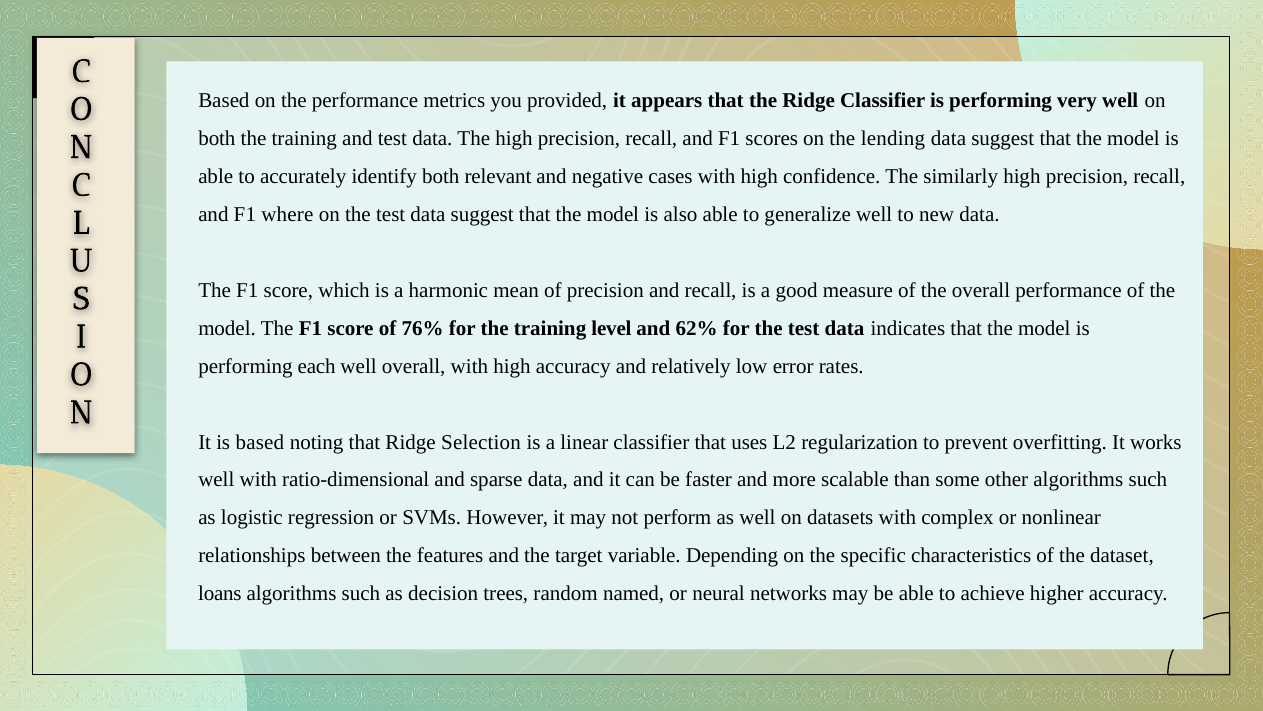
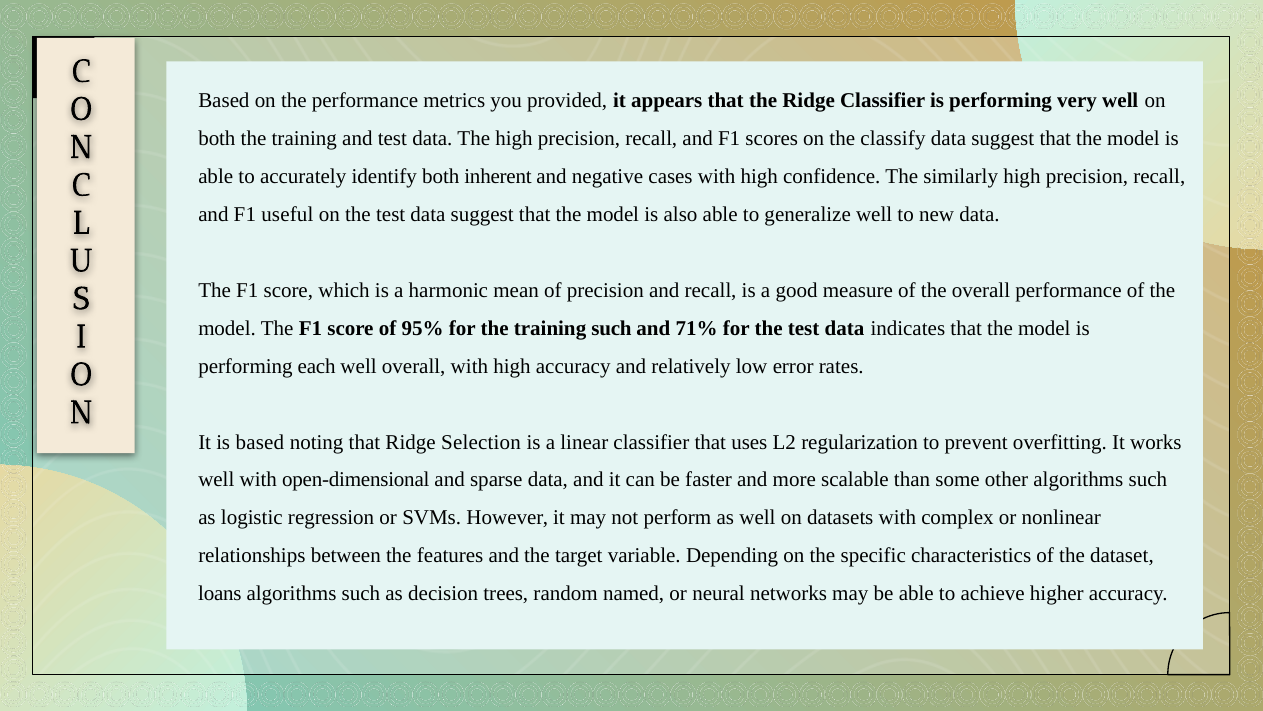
lending: lending -> classify
relevant: relevant -> inherent
where: where -> useful
76%: 76% -> 95%
training level: level -> such
62%: 62% -> 71%
ratio-dimensional: ratio-dimensional -> open-dimensional
